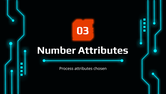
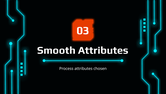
Number: Number -> Smooth
